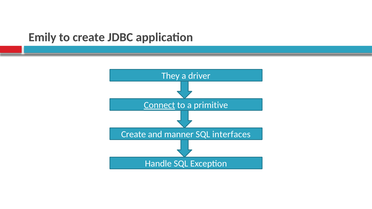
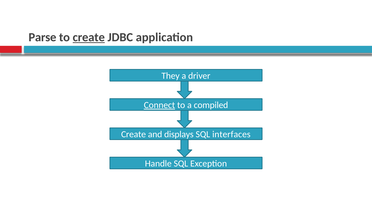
Emily: Emily -> Parse
create at (89, 37) underline: none -> present
primitive: primitive -> compiled
manner: manner -> displays
